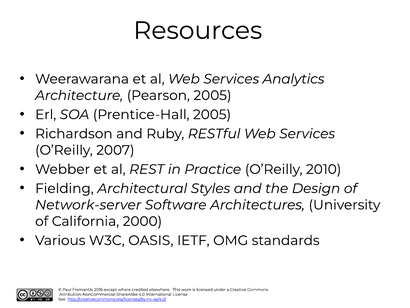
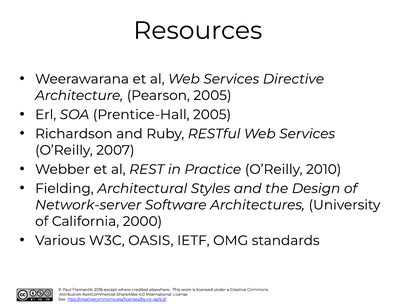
Analytics: Analytics -> Directive
